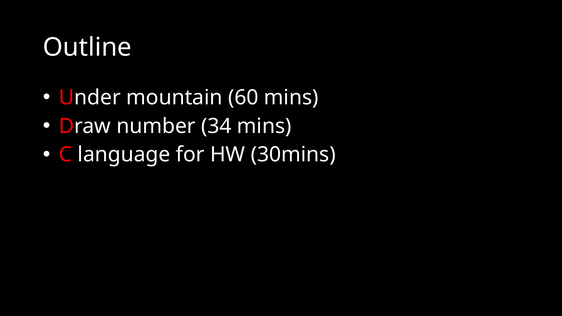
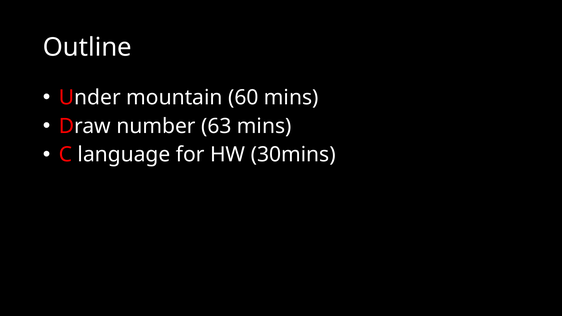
34: 34 -> 63
